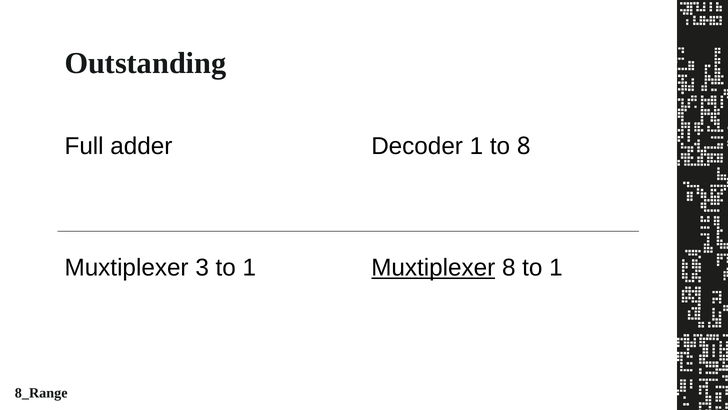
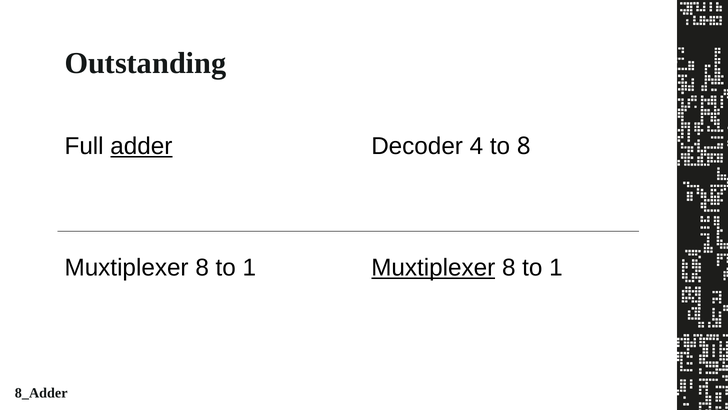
adder underline: none -> present
Decoder 1: 1 -> 4
3 at (202, 268): 3 -> 8
8_Range: 8_Range -> 8_Adder
